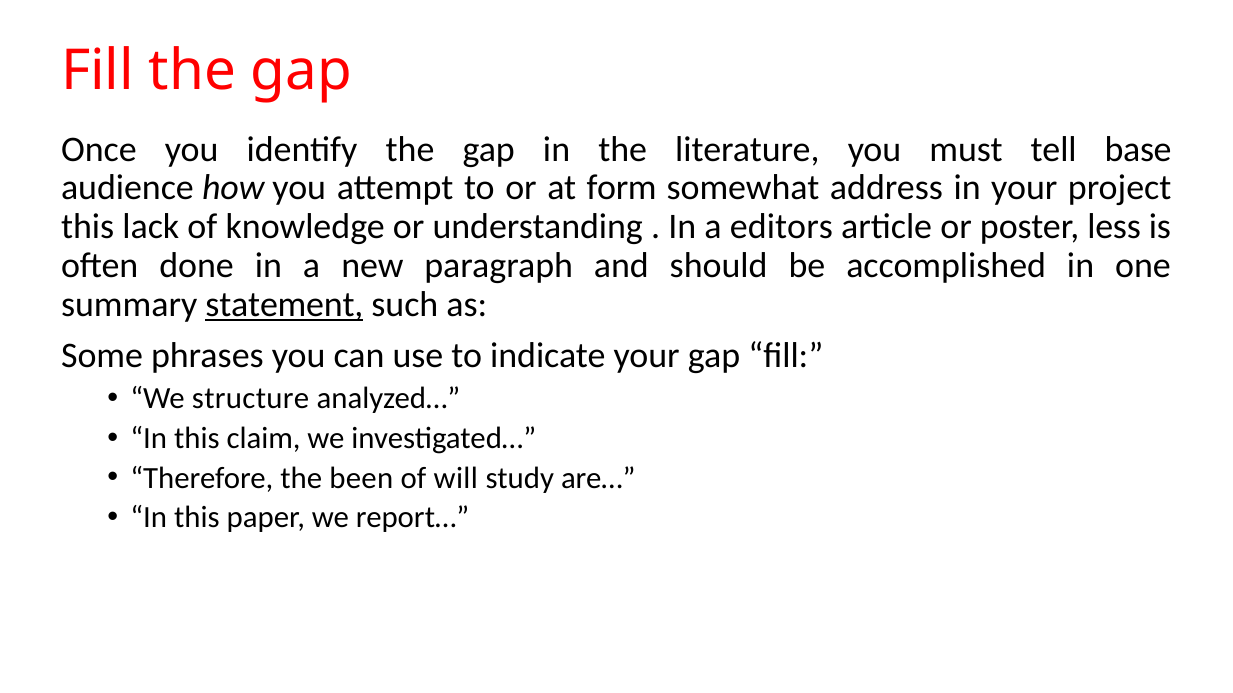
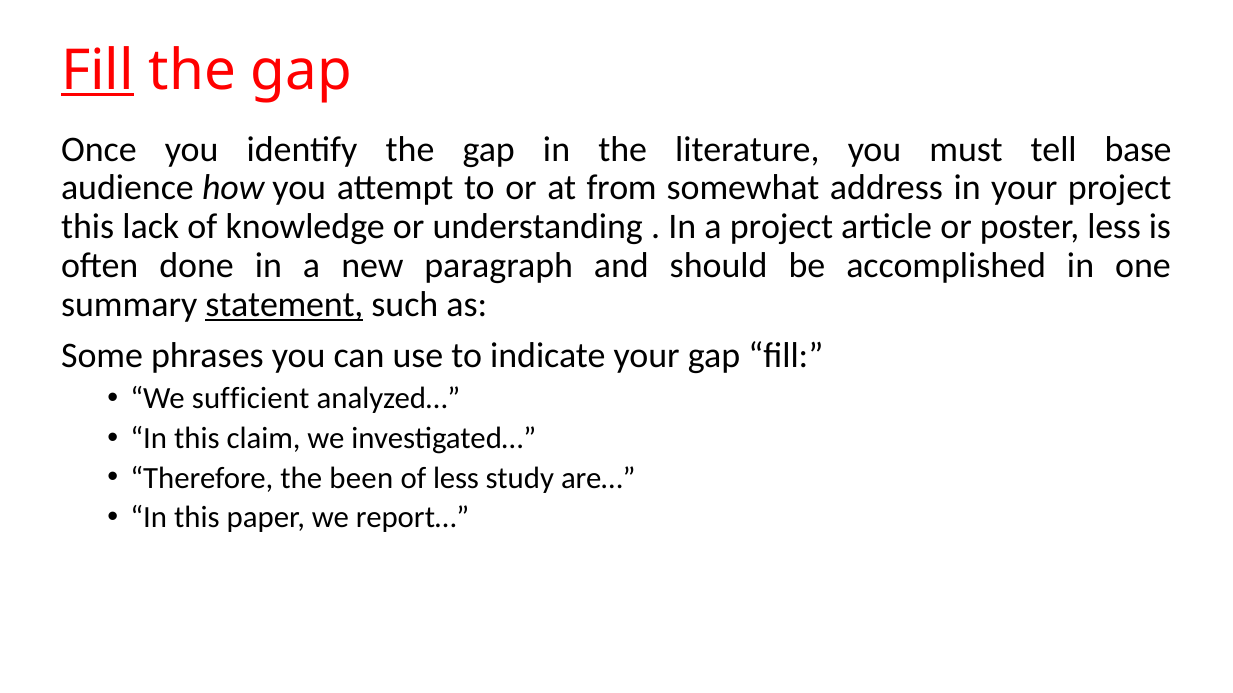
Fill at (98, 70) underline: none -> present
form: form -> from
a editors: editors -> project
structure: structure -> sufficient
of will: will -> less
